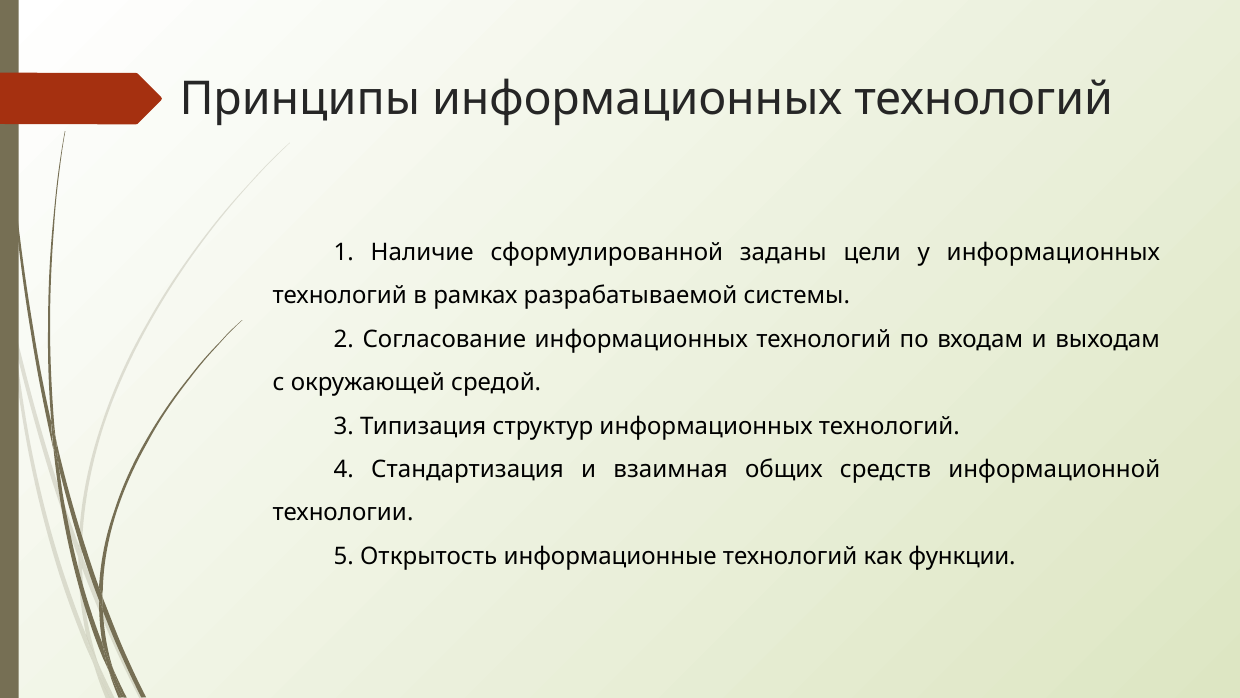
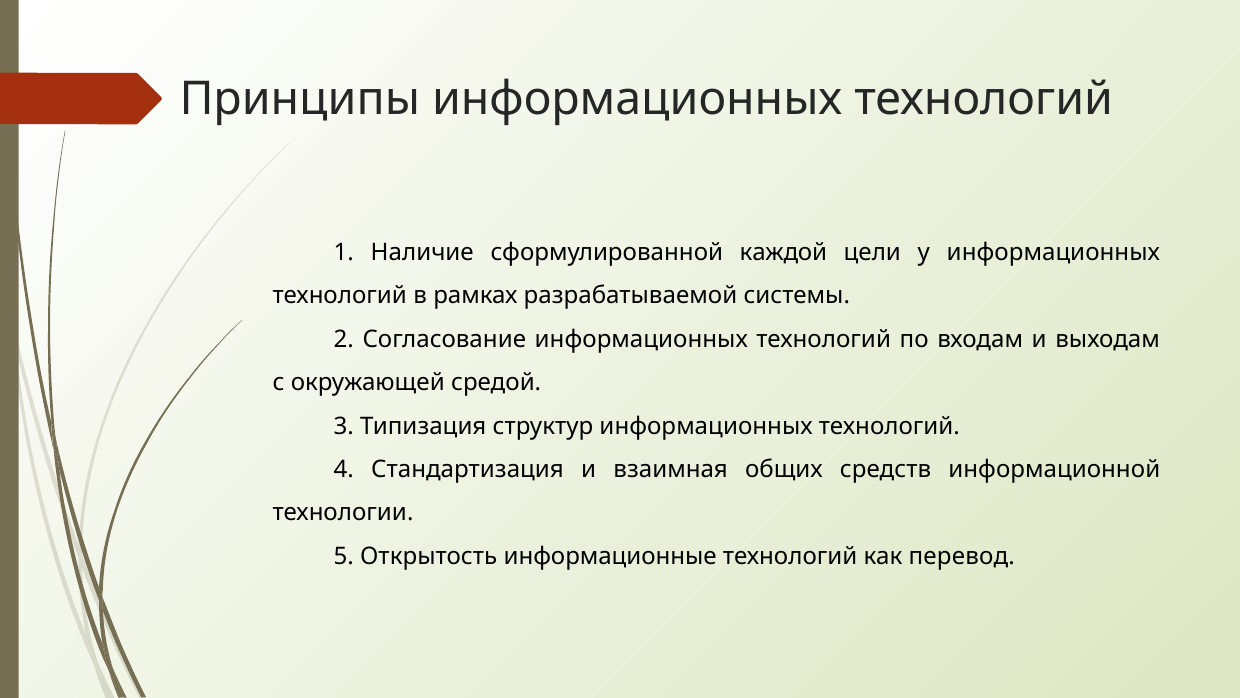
заданы: заданы -> каждой
функции: функции -> перевод
